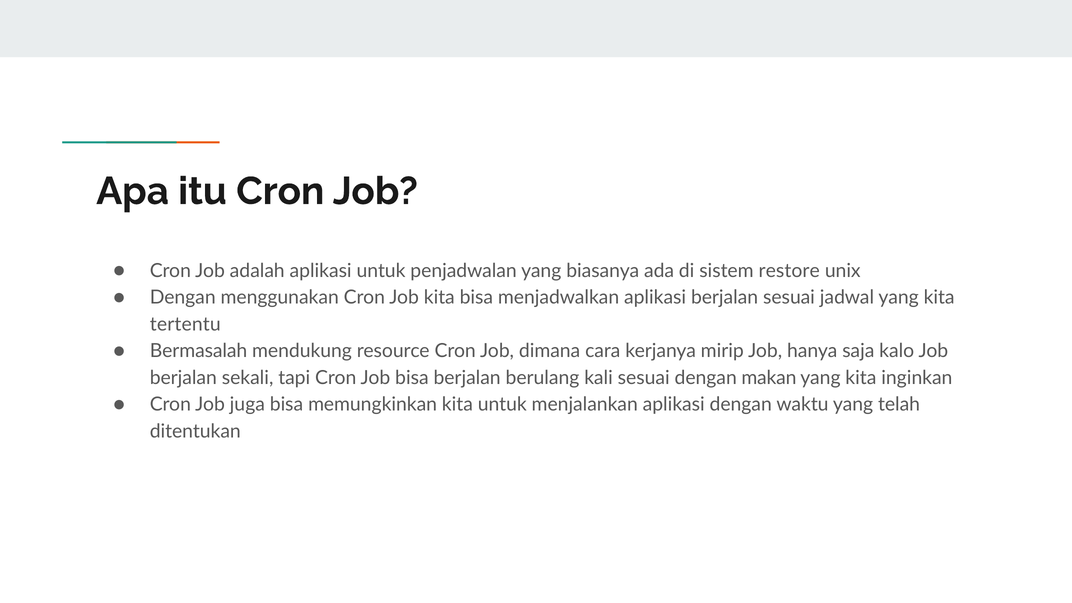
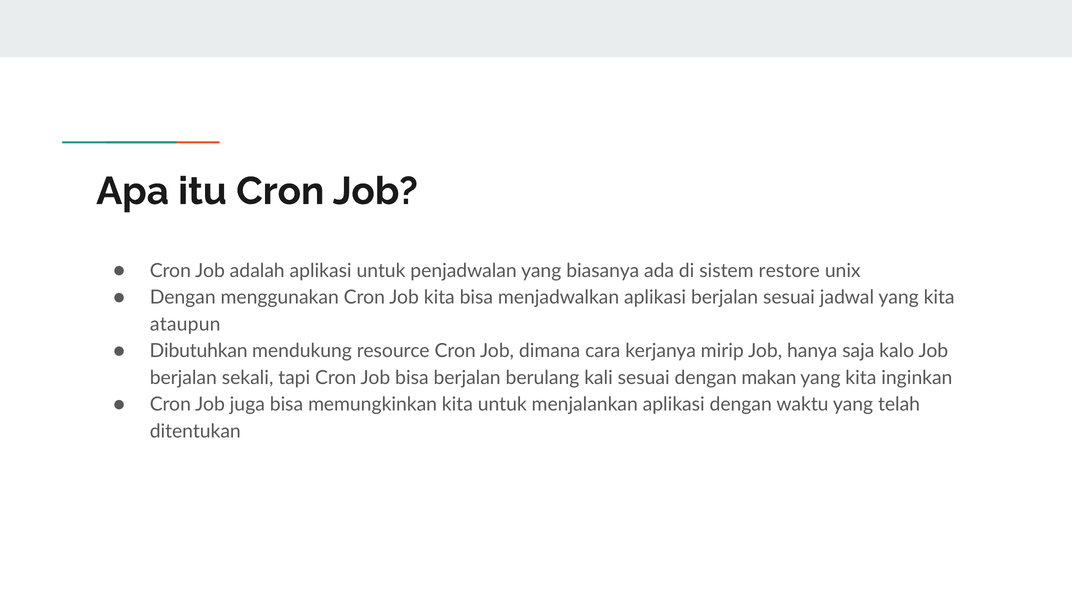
tertentu: tertentu -> ataupun
Bermasalah: Bermasalah -> Dibutuhkan
